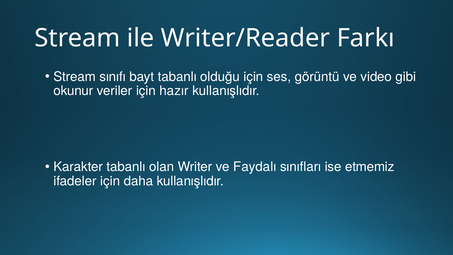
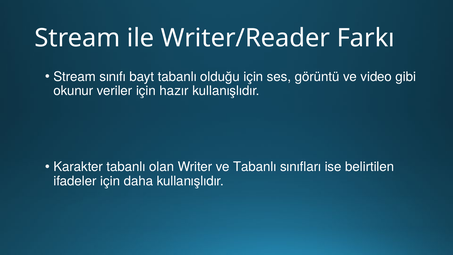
ve Faydalı: Faydalı -> Tabanlı
etmemiz: etmemiz -> belirtilen
